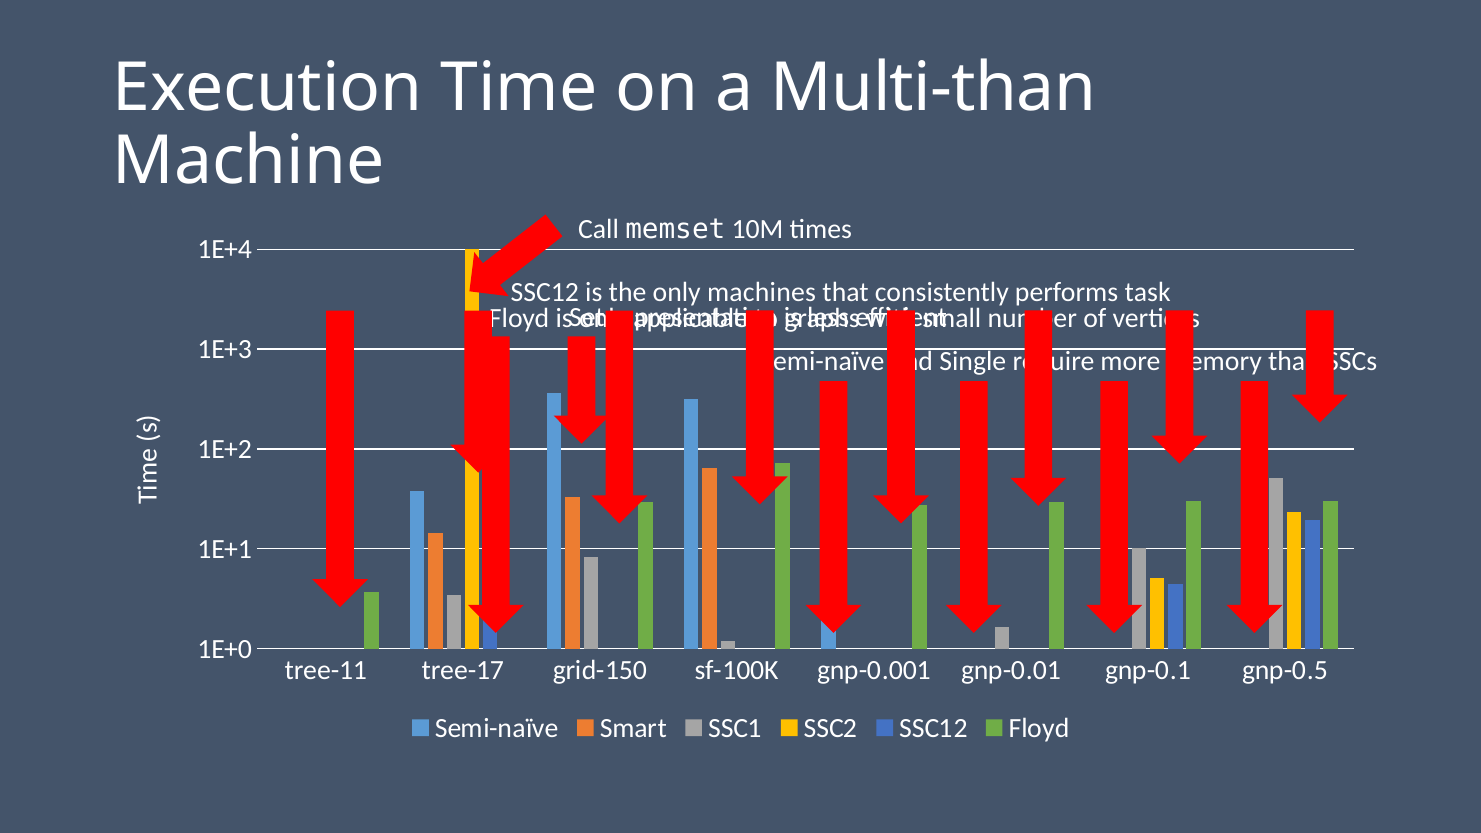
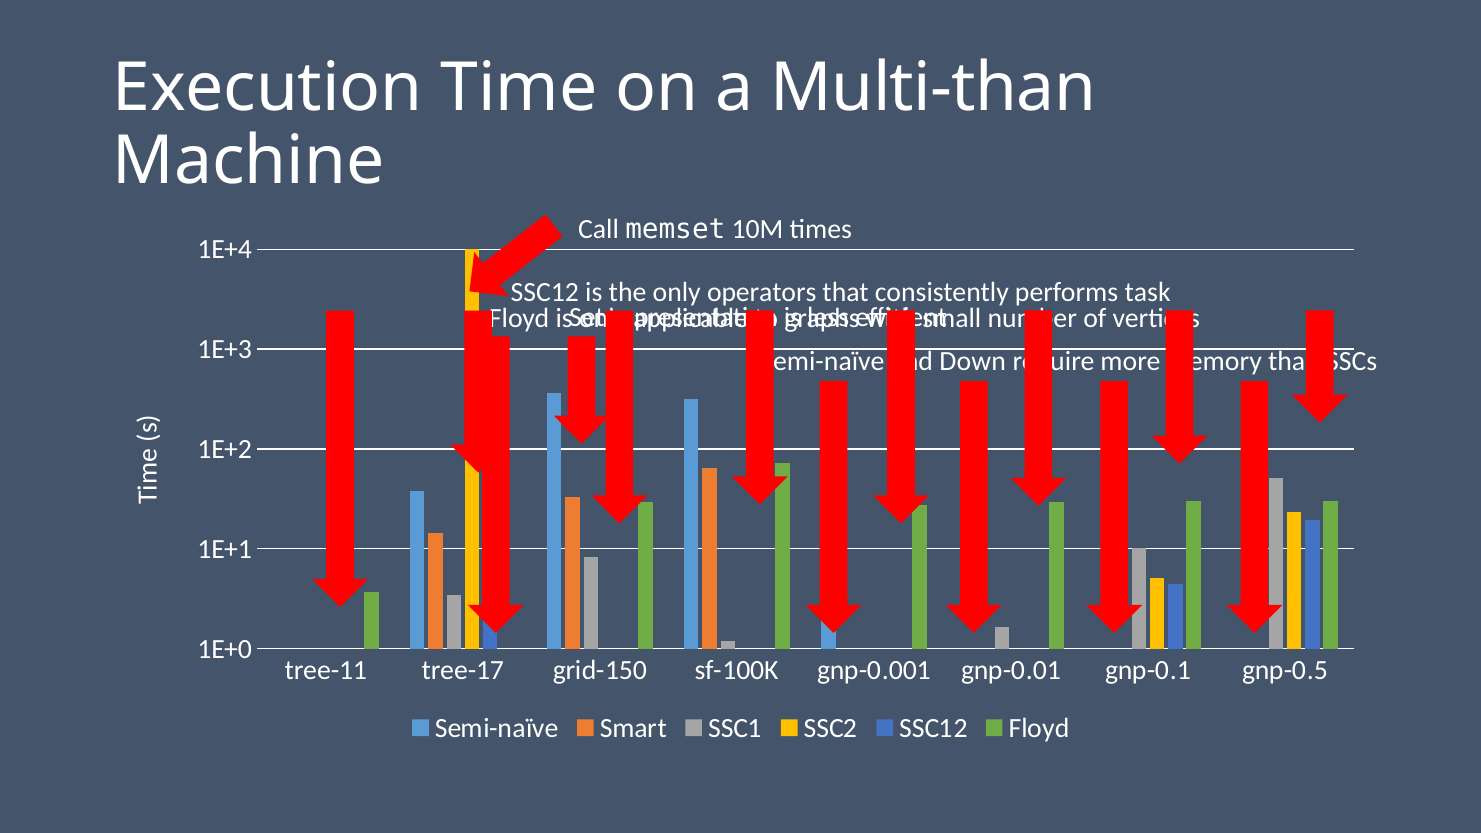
machines: machines -> operators
Single: Single -> Down
